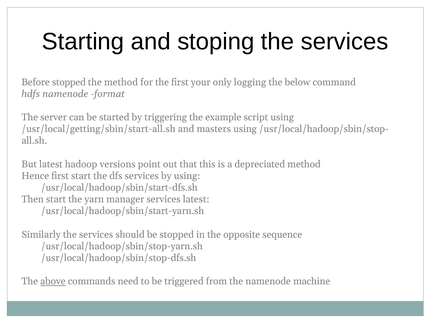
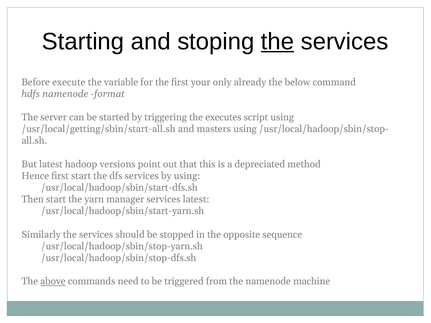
the at (278, 42) underline: none -> present
Before stopped: stopped -> execute
the method: method -> variable
logging: logging -> already
example: example -> executes
